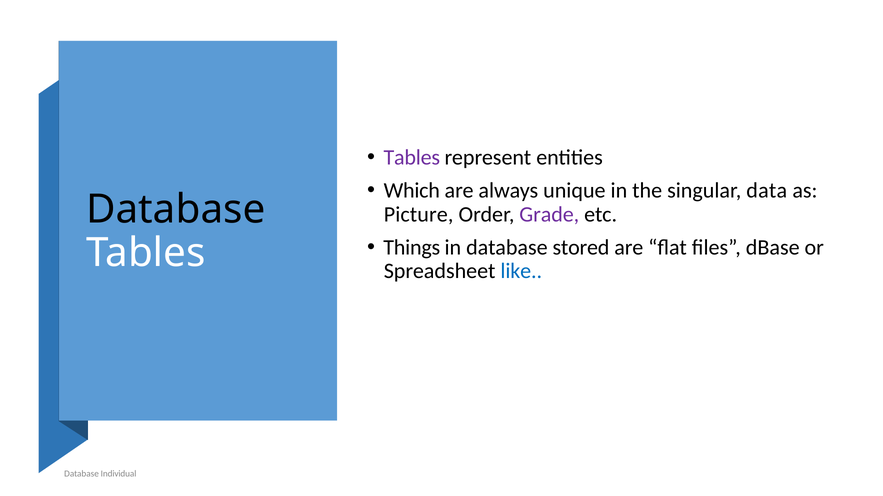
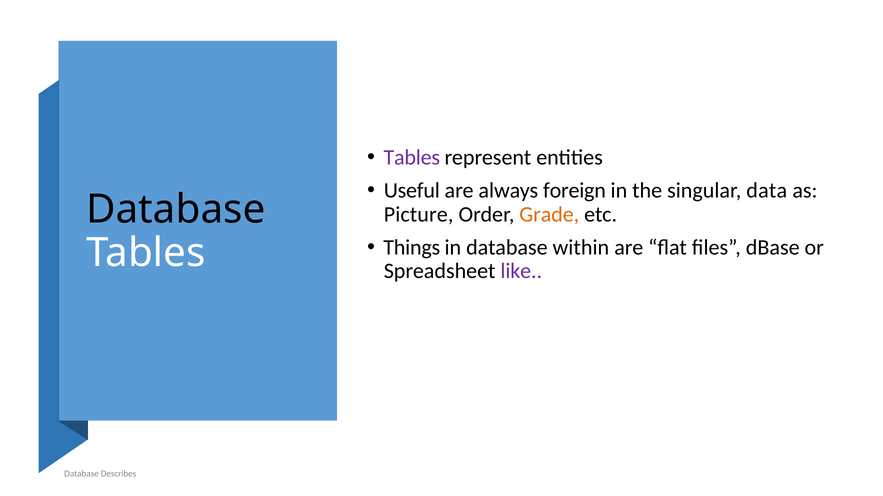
Which: Which -> Useful
unique: unique -> foreign
Grade colour: purple -> orange
stored: stored -> within
like colour: blue -> purple
Individual: Individual -> Describes
